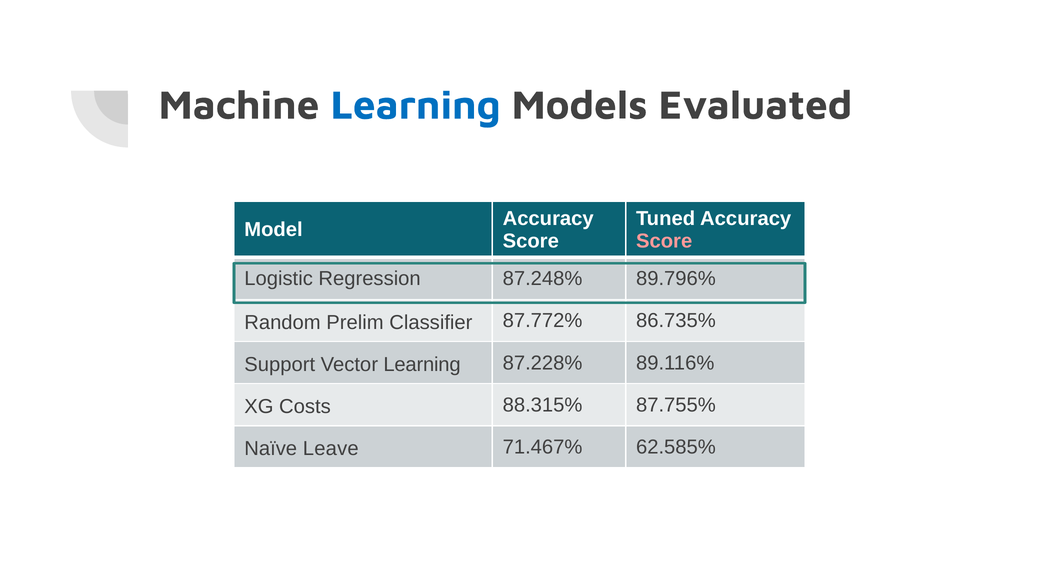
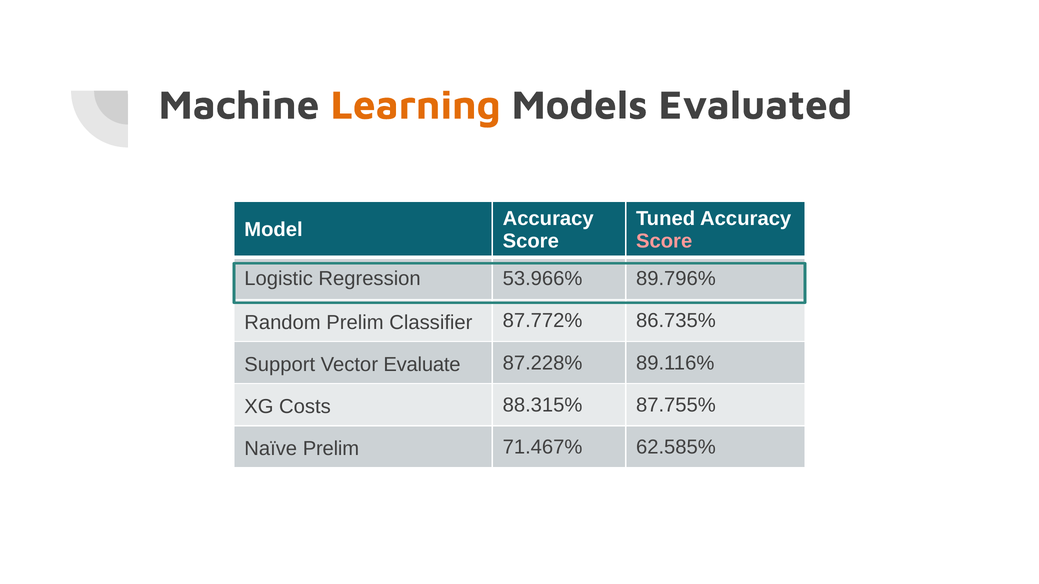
Learning at (416, 105) colour: blue -> orange
87.248%: 87.248% -> 53.966%
Vector Learning: Learning -> Evaluate
Naïve Leave: Leave -> Prelim
